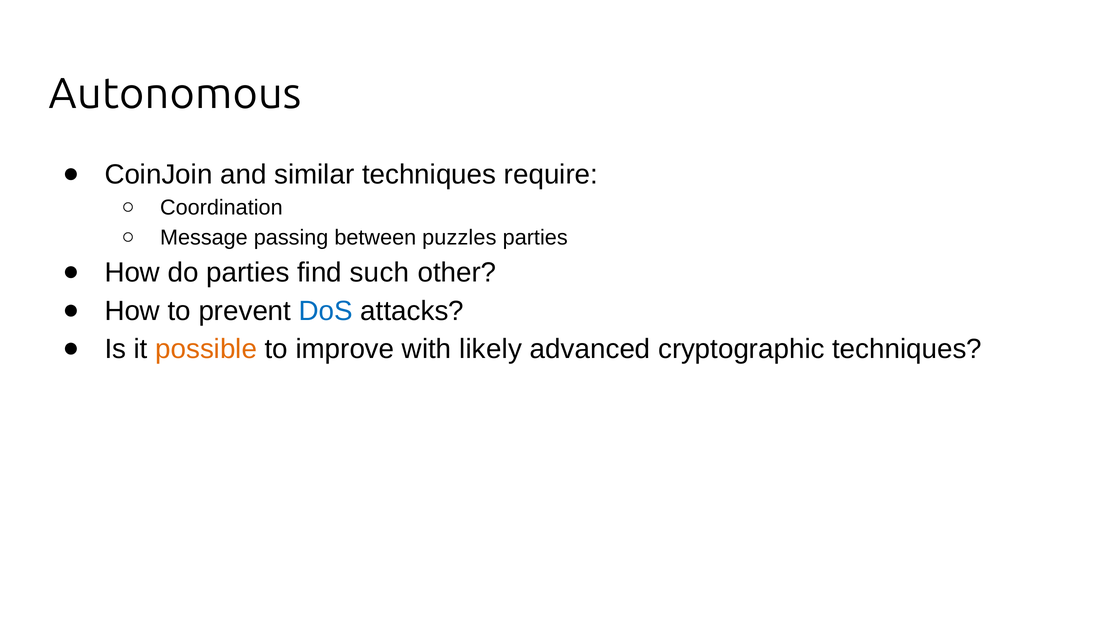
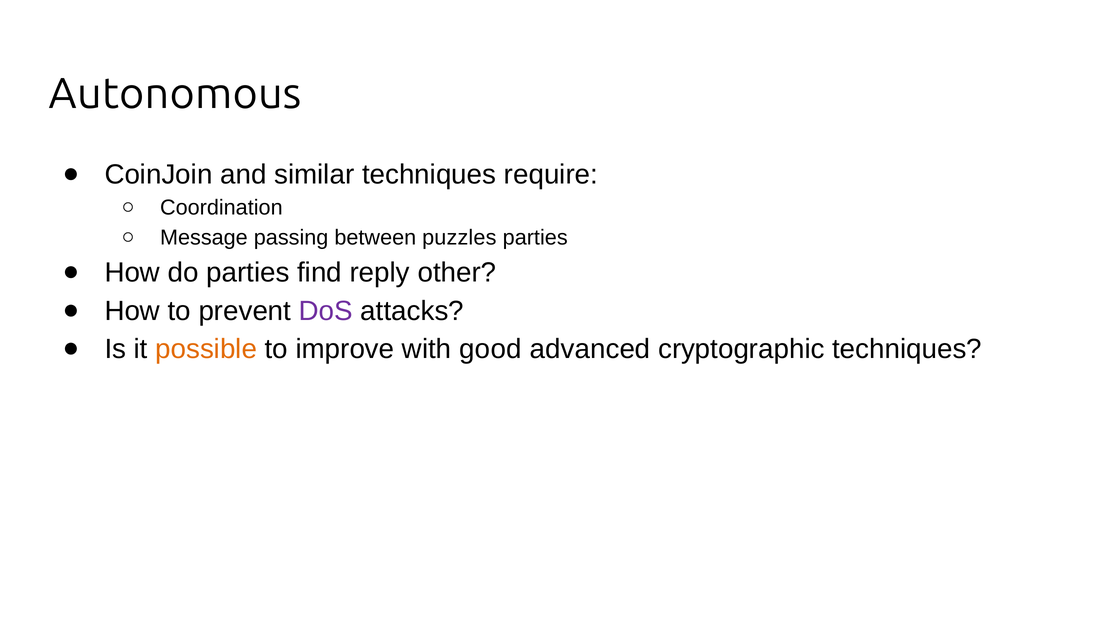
such: such -> reply
DoS colour: blue -> purple
likely: likely -> good
